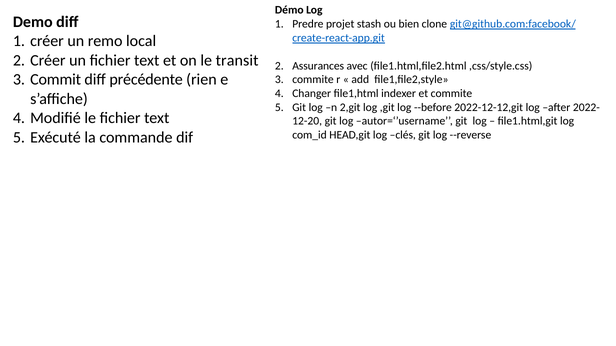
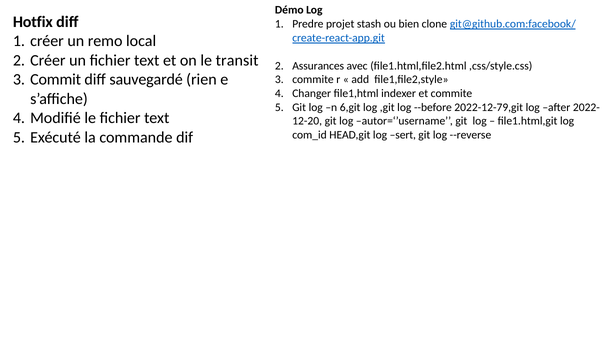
Demo: Demo -> Hotfix
précédente: précédente -> sauvegardé
2,git: 2,git -> 6,git
2022-12-12,git: 2022-12-12,git -> 2022-12-79,git
clés: clés -> sert
